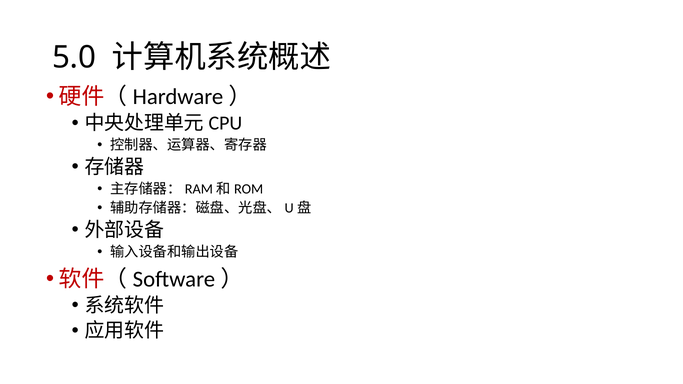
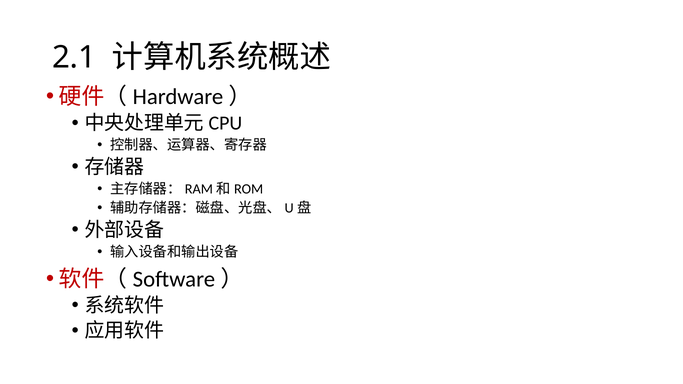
5.0: 5.0 -> 2.1
